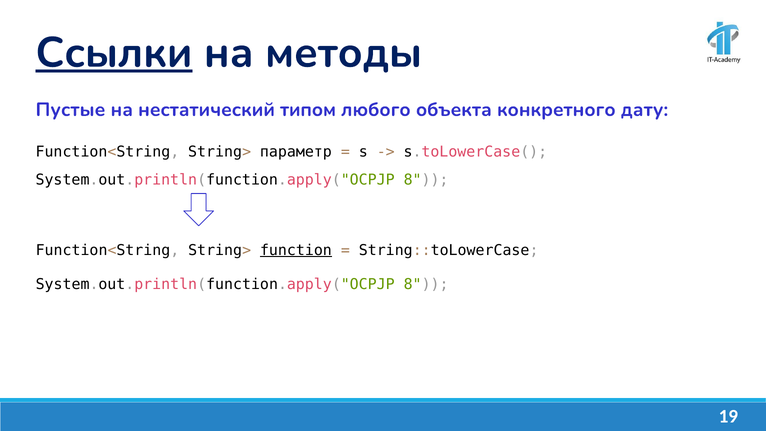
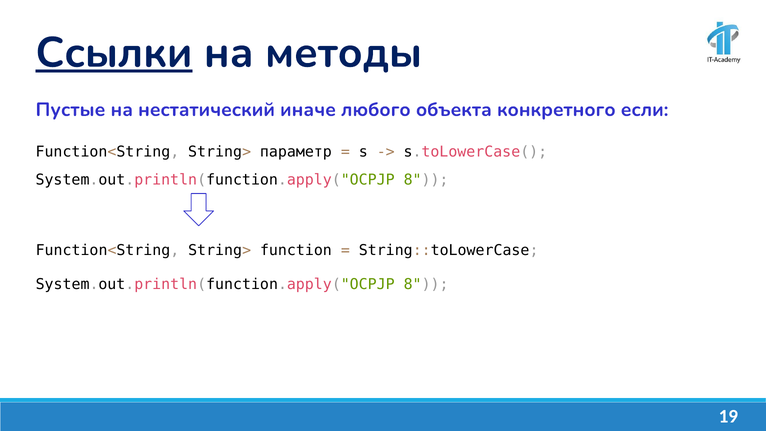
типом: типом -> иначе
дату: дату -> если
function underline: present -> none
